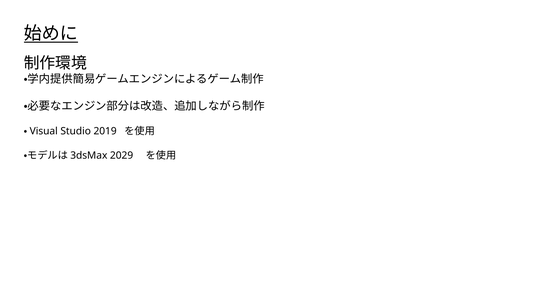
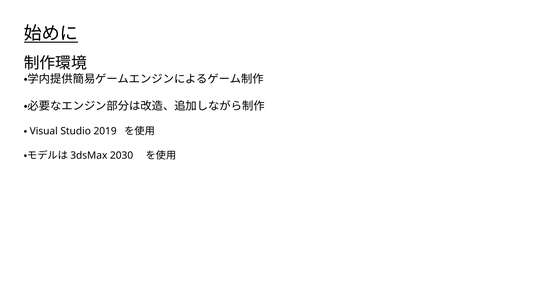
2029: 2029 -> 2030
